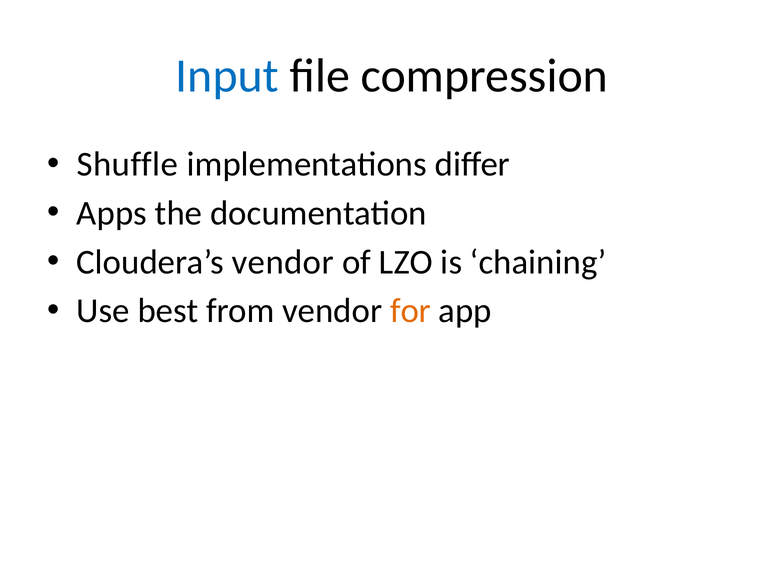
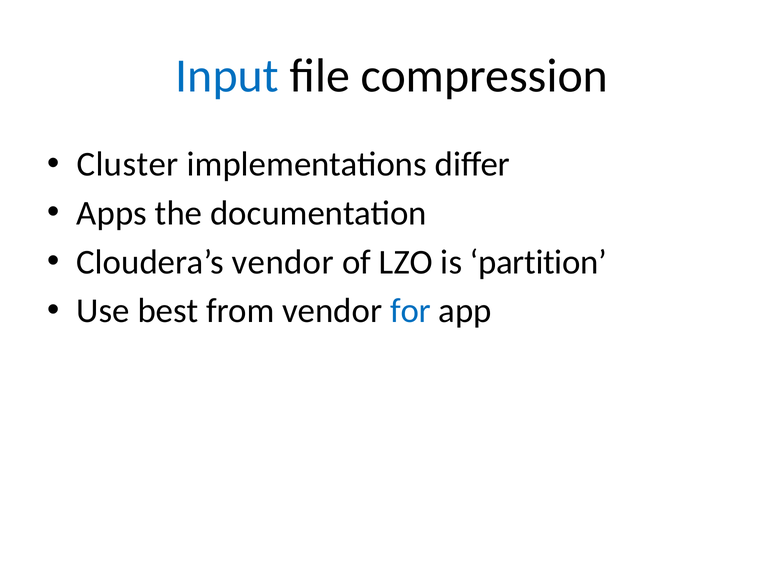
Shuffle: Shuffle -> Cluster
chaining: chaining -> partition
for colour: orange -> blue
